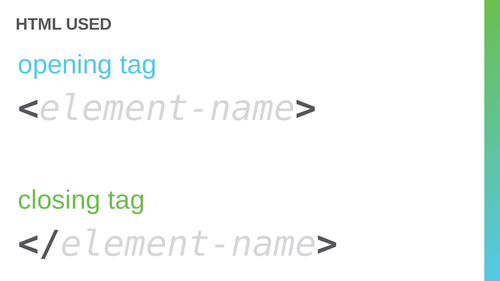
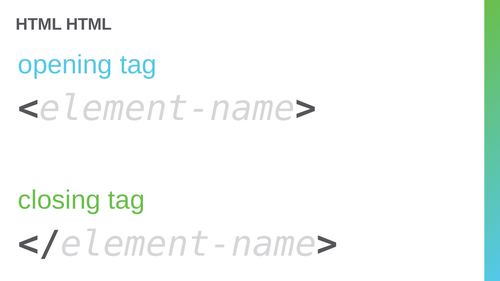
HTML USED: USED -> HTML
